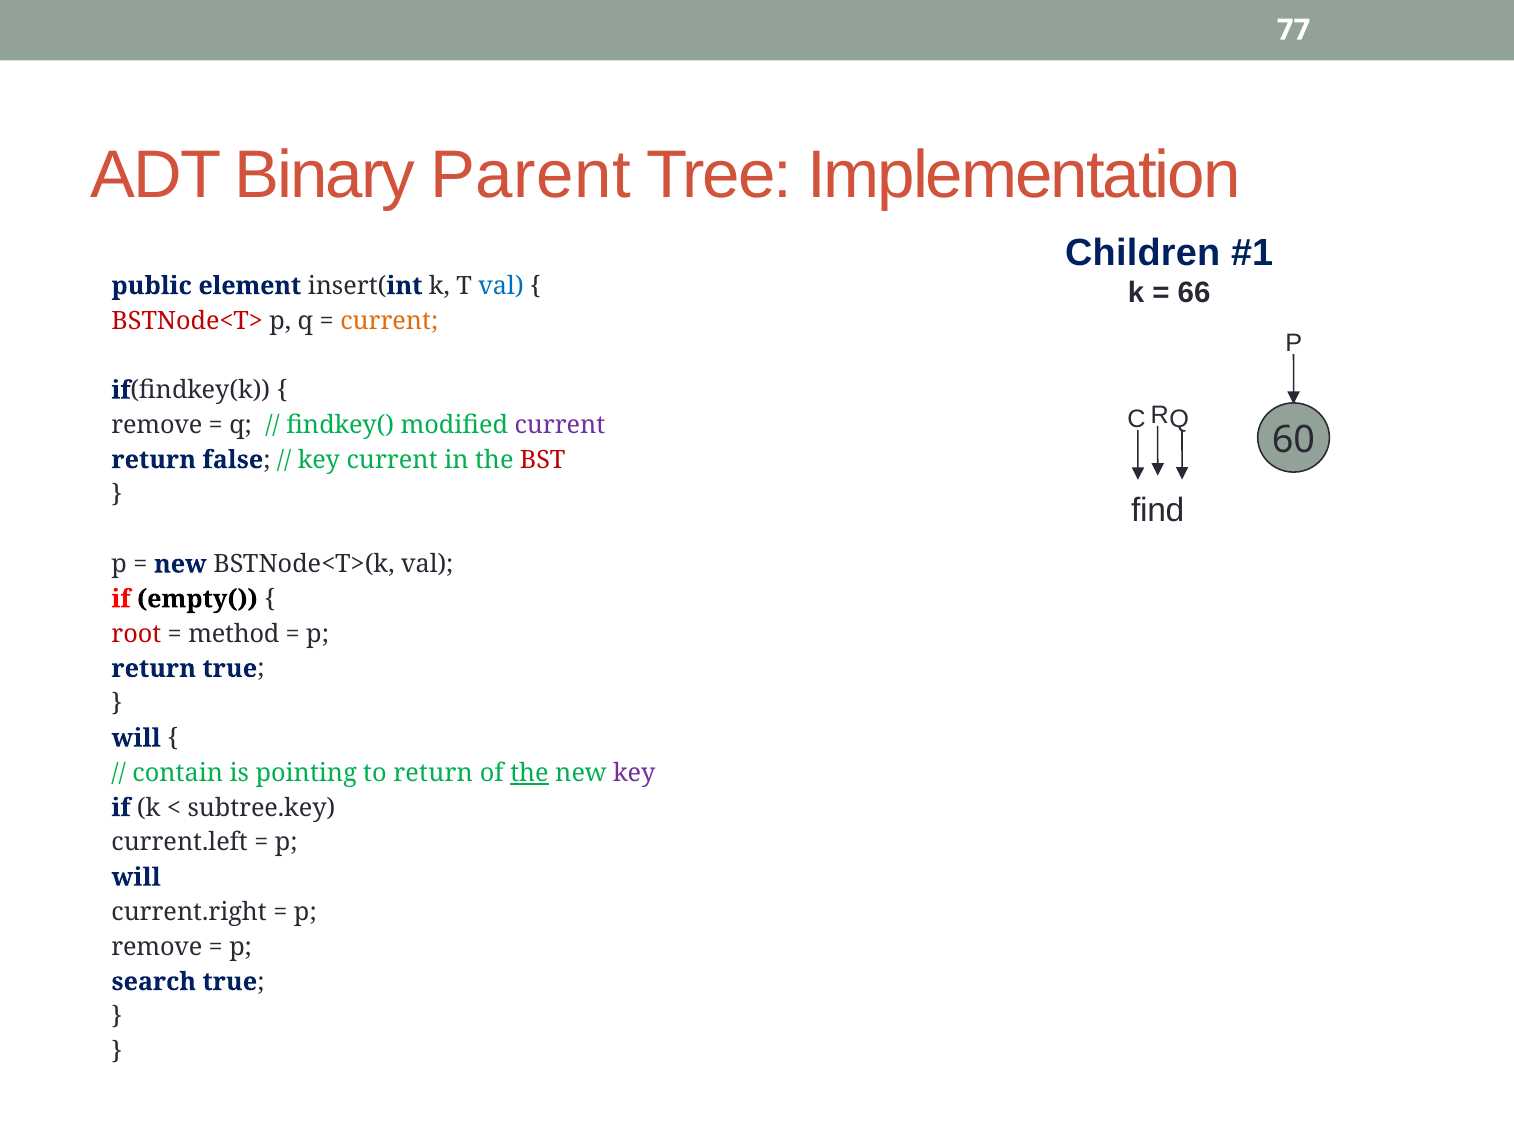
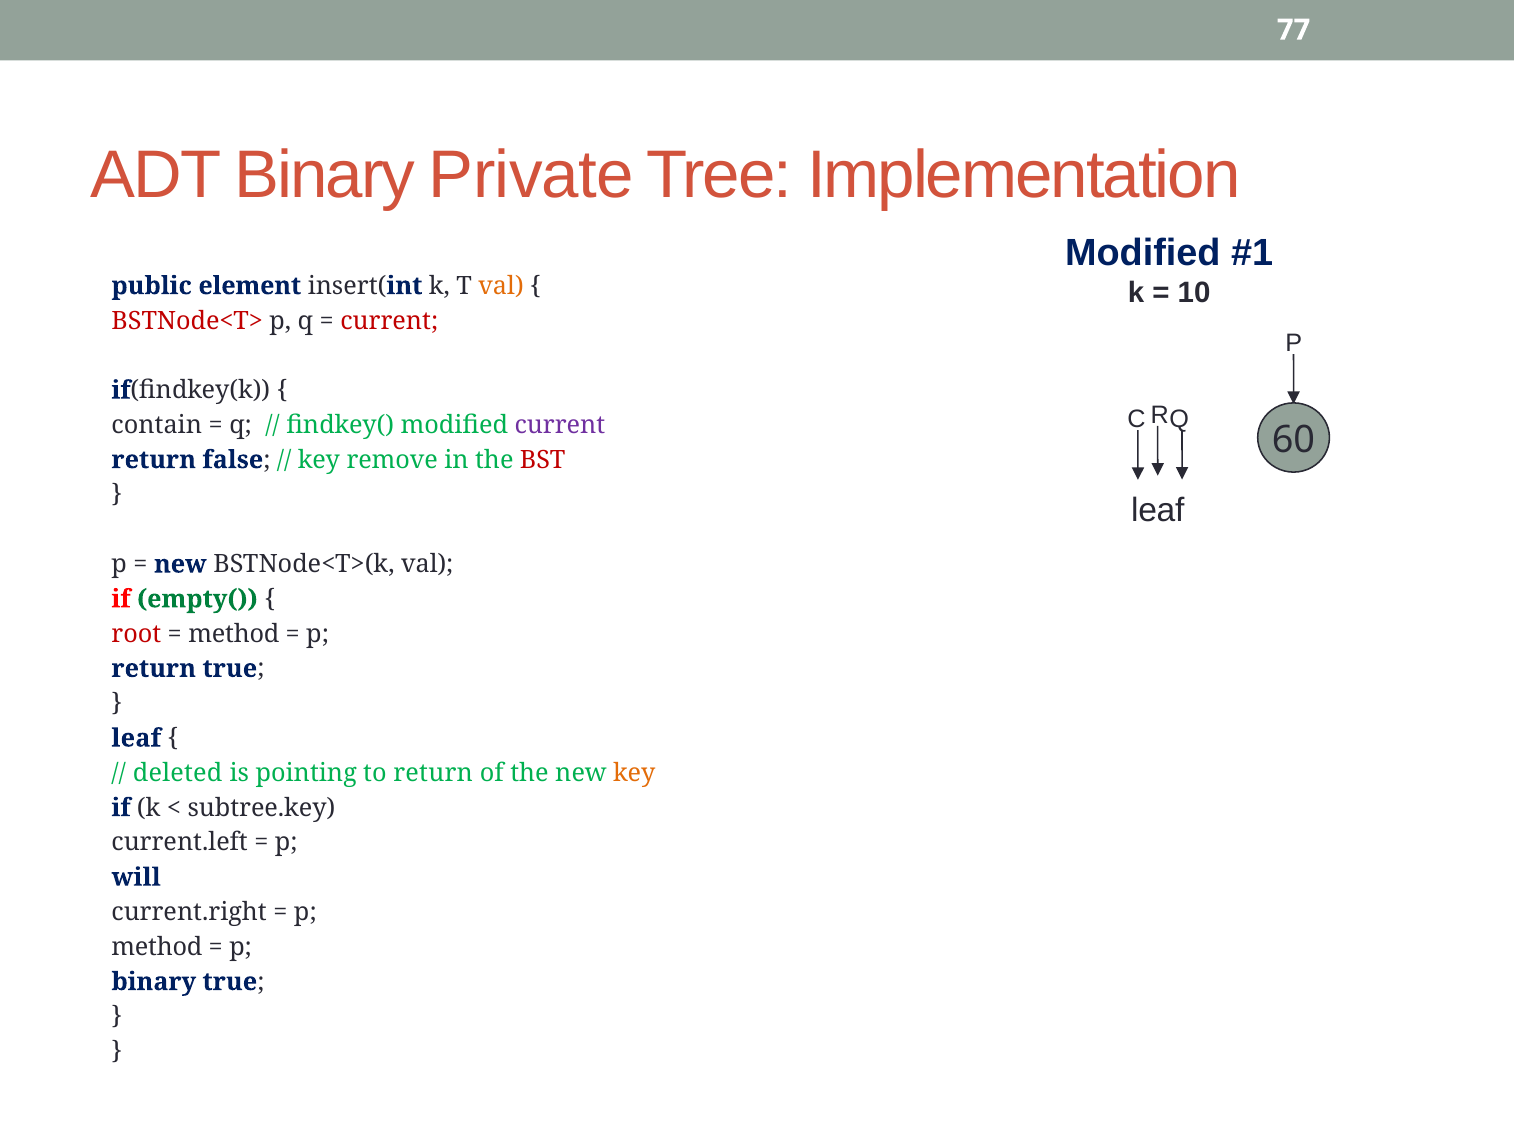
Parent: Parent -> Private
Children at (1143, 253): Children -> Modified
val at (501, 286) colour: blue -> orange
66: 66 -> 10
current at (389, 321) colour: orange -> red
remove at (157, 425): remove -> contain
key current: current -> remove
find at (1158, 511): find -> leaf
empty( colour: black -> green
will at (136, 739): will -> leaf
contain: contain -> deleted
the at (530, 773) underline: present -> none
key at (634, 773) colour: purple -> orange
remove at (157, 947): remove -> method
search at (154, 982): search -> binary
